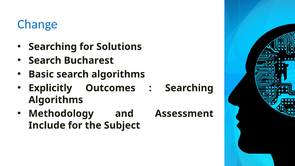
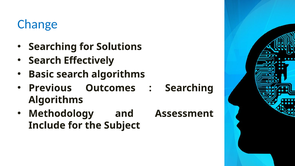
Bucharest: Bucharest -> Effectively
Explicitly: Explicitly -> Previous
